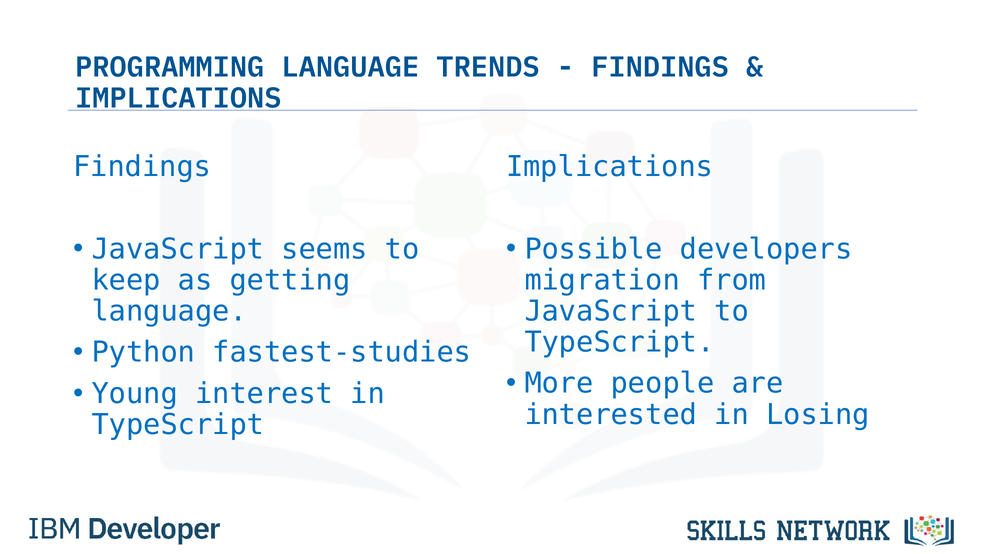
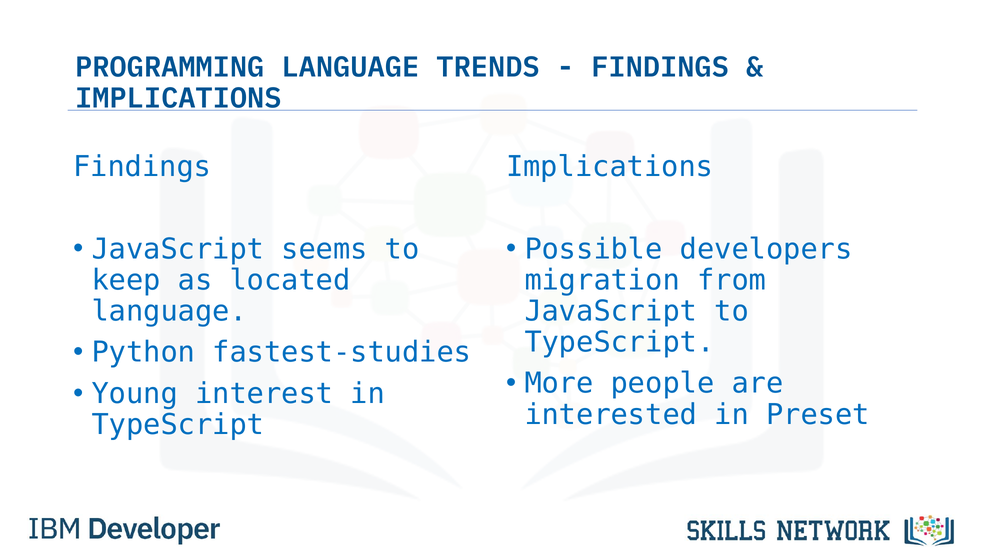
getting: getting -> located
Losing: Losing -> Preset
